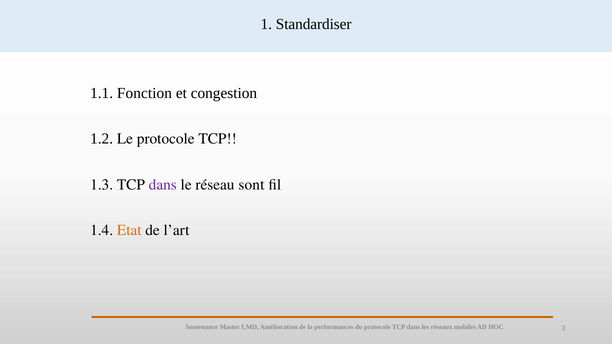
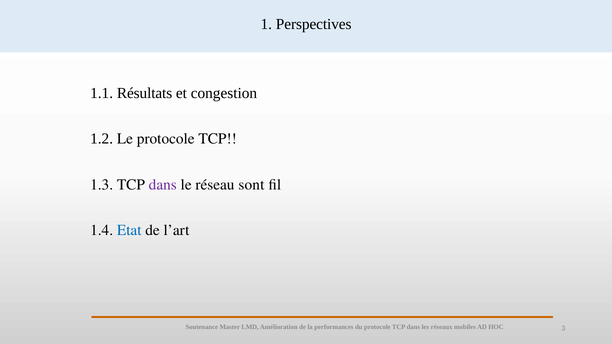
Standardiser: Standardiser -> Perspectives
Fonction: Fonction -> Résultats
Etat colour: orange -> blue
